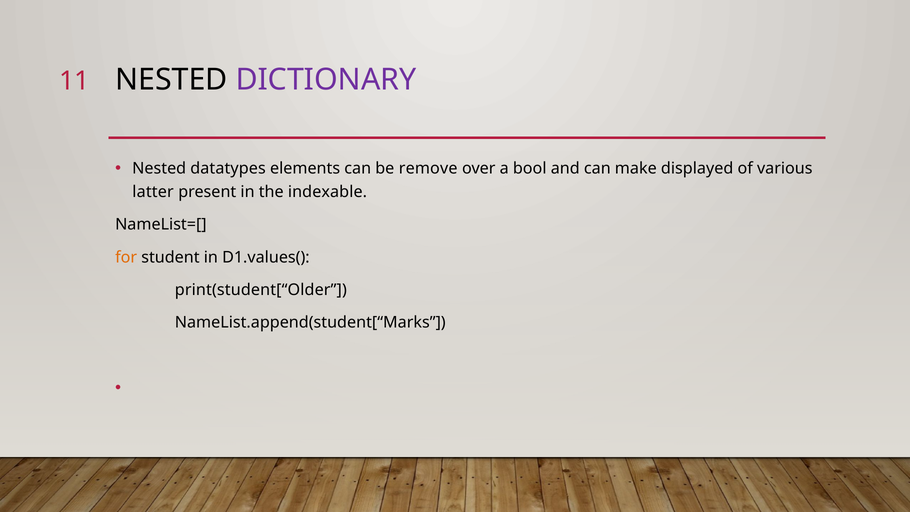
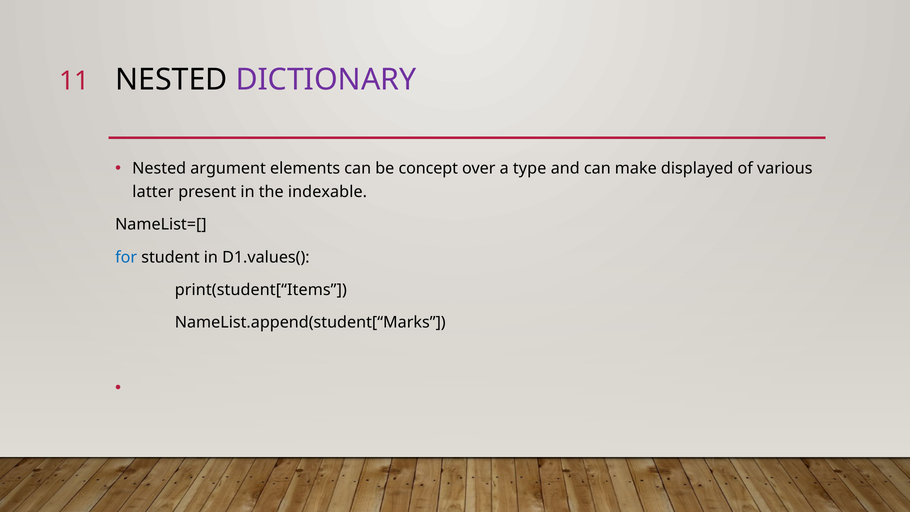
datatypes: datatypes -> argument
remove: remove -> concept
bool: bool -> type
for colour: orange -> blue
print(student[“Older: print(student[“Older -> print(student[“Items
